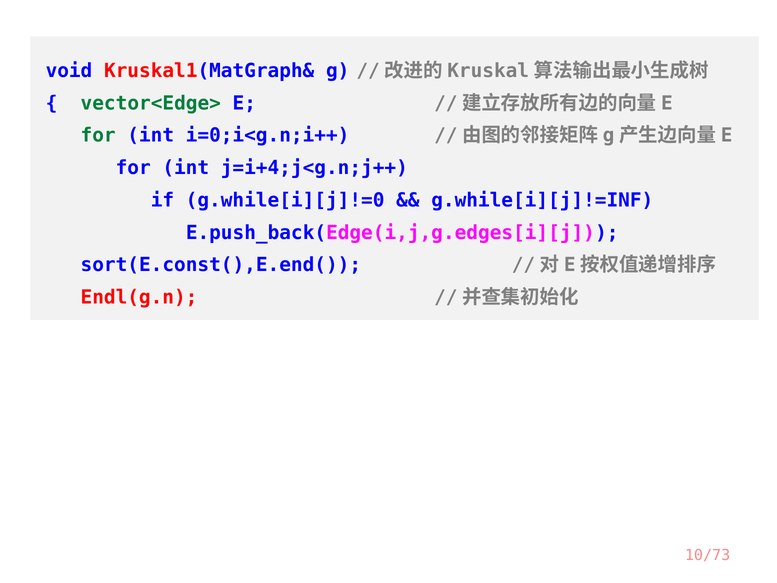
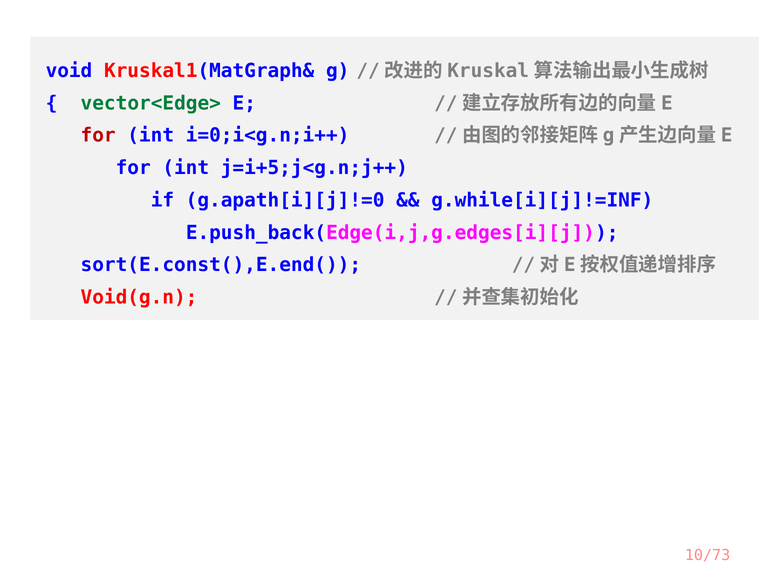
for at (98, 135) colour: green -> red
j=i+4;j<g.n;j++: j=i+4;j<g.n;j++ -> j=i+5;j<g.n;j++
g.while[i][j]!=0: g.while[i][j]!=0 -> g.apath[i][j]!=0
Endl(g.n: Endl(g.n -> Void(g.n
